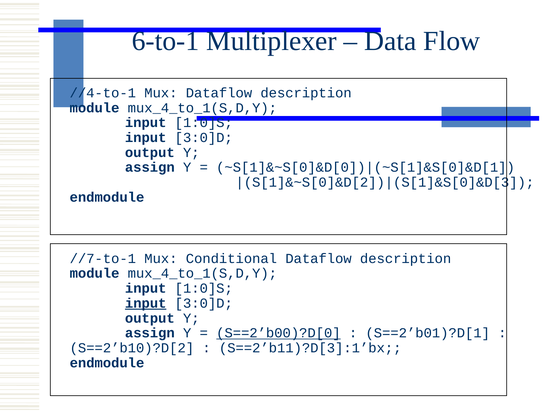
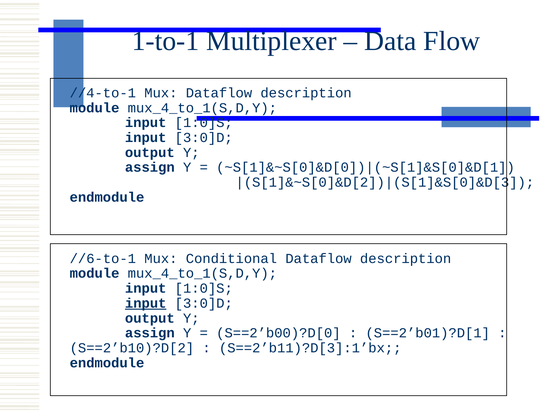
6-to-1: 6-to-1 -> 1-to-1
//7-to-1: //7-to-1 -> //6-to-1
S==2’b00)?D[0 underline: present -> none
